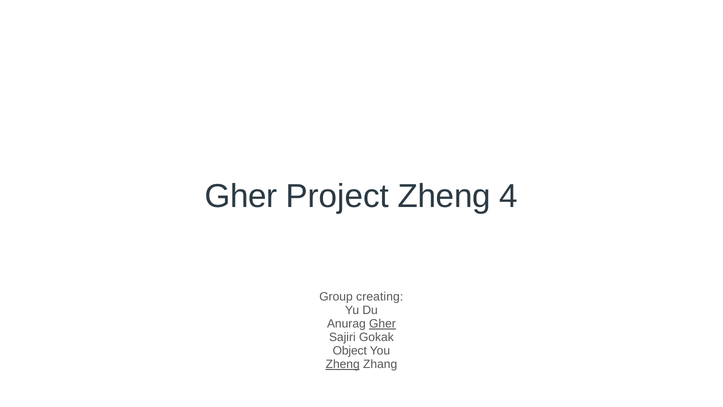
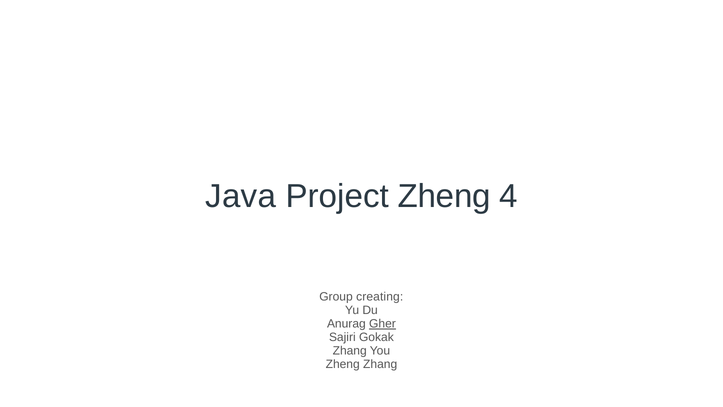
Gher at (241, 196): Gher -> Java
Object at (350, 351): Object -> Zhang
Zheng at (343, 364) underline: present -> none
